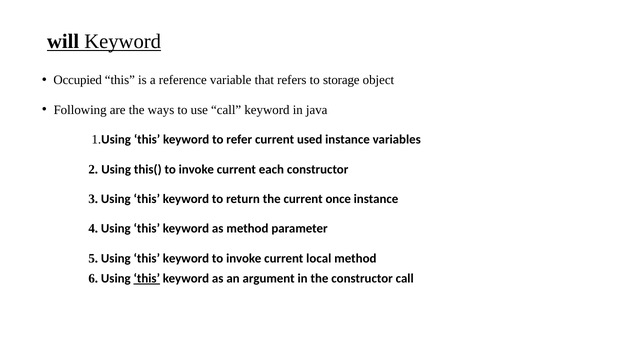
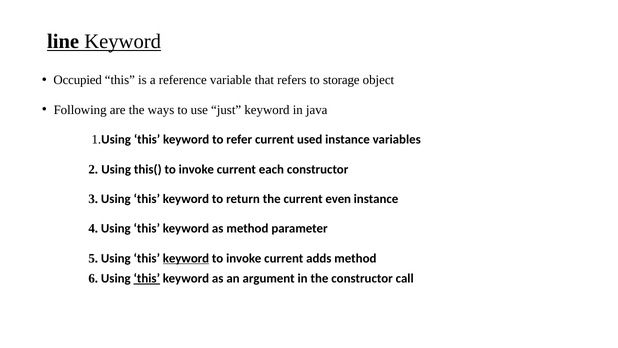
will: will -> line
use call: call -> just
once: once -> even
keyword at (186, 258) underline: none -> present
local: local -> adds
